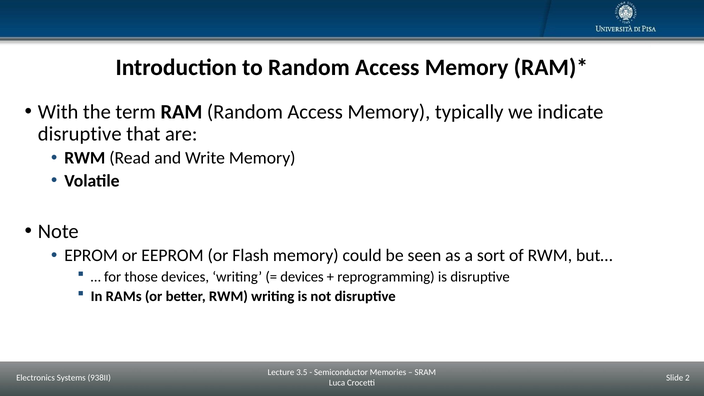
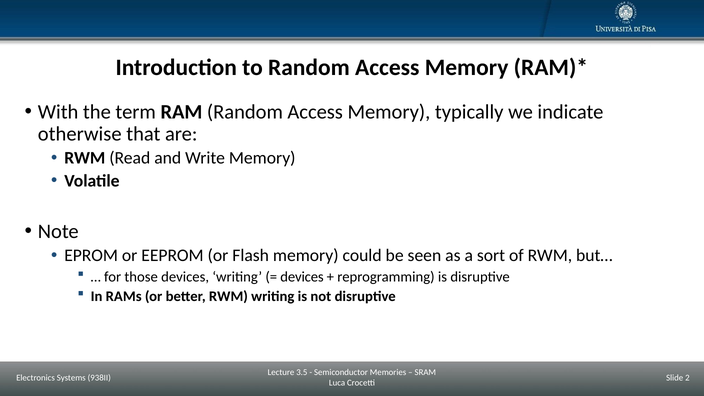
disruptive at (80, 134): disruptive -> otherwise
